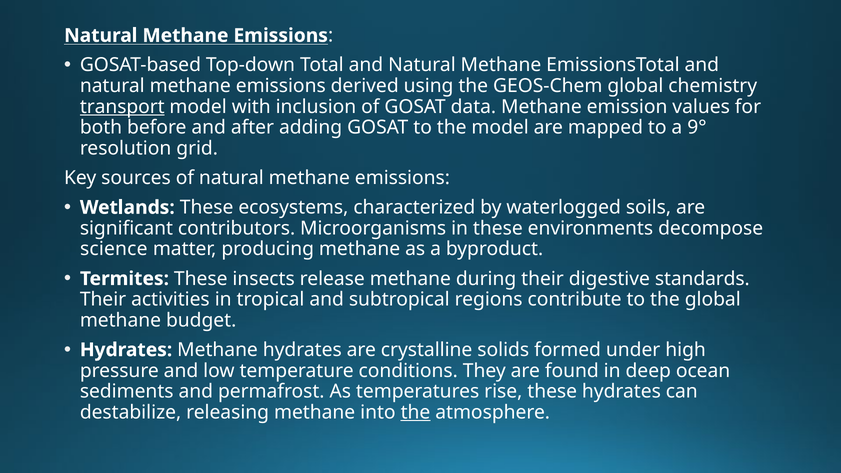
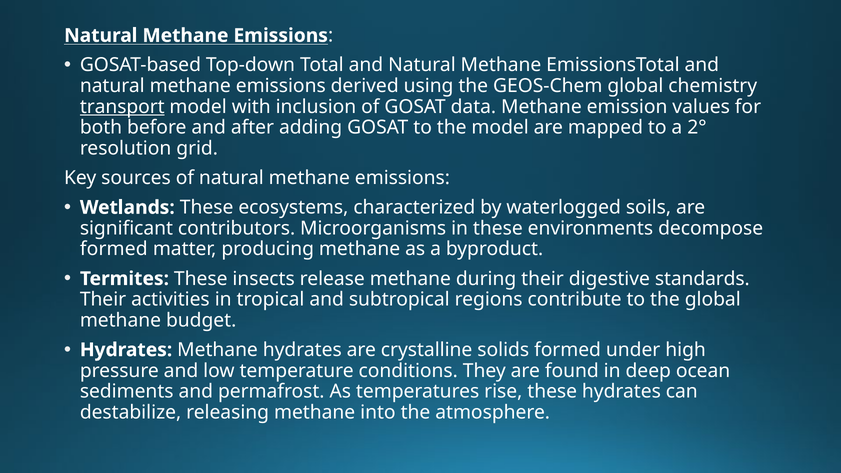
9°: 9° -> 2°
science at (114, 249): science -> formed
the at (415, 412) underline: present -> none
